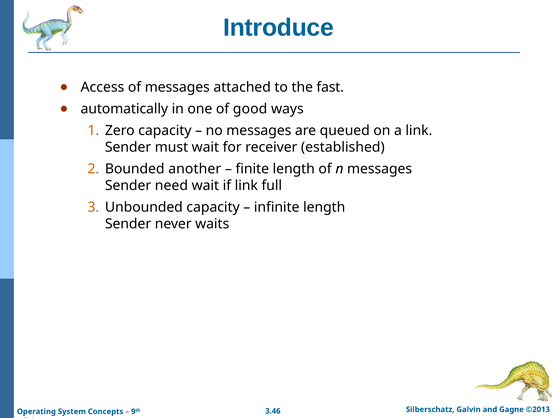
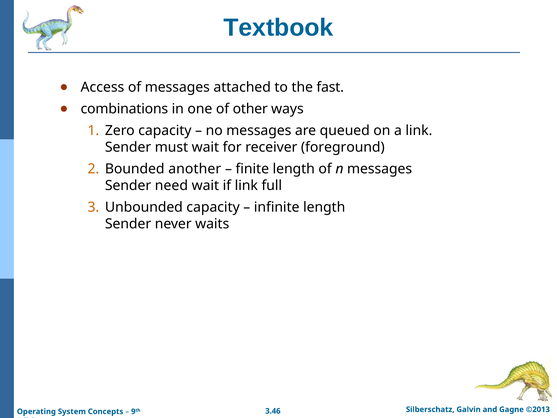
Introduce: Introduce -> Textbook
automatically: automatically -> combinations
good: good -> other
established: established -> foreground
